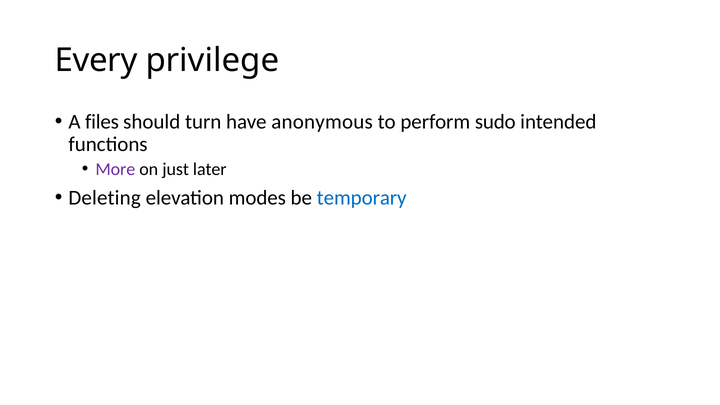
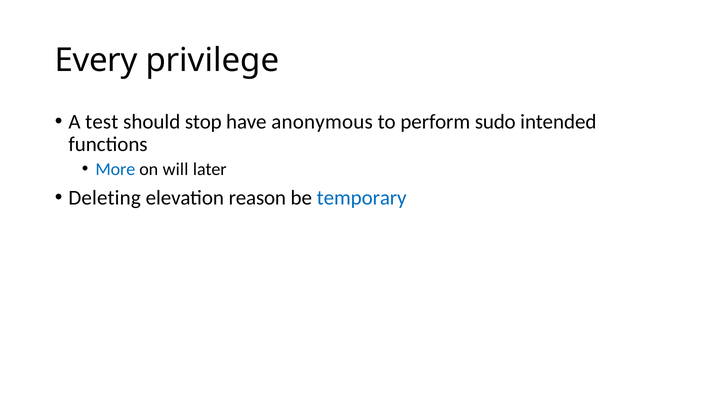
files: files -> test
turn: turn -> stop
More colour: purple -> blue
just: just -> will
modes: modes -> reason
